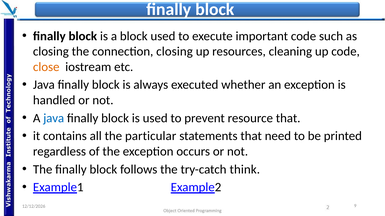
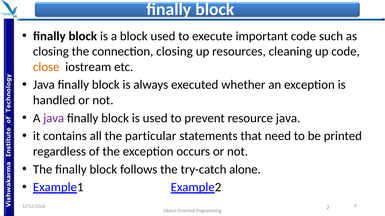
java at (54, 118) colour: blue -> purple
resource that: that -> java
think: think -> alone
